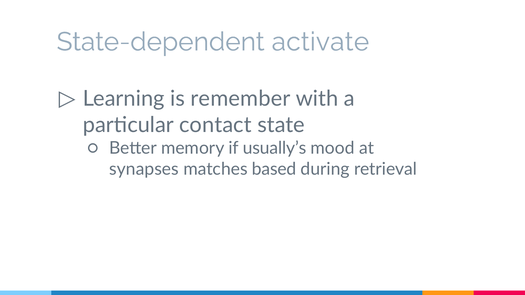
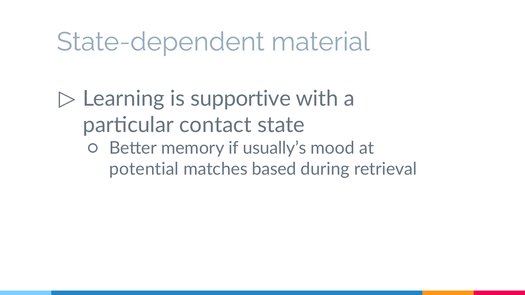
activate: activate -> material
remember: remember -> supportive
synapses: synapses -> potential
